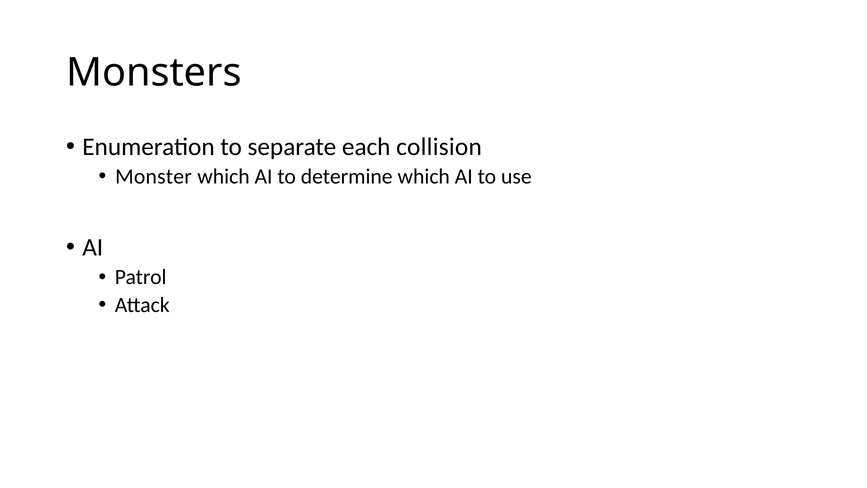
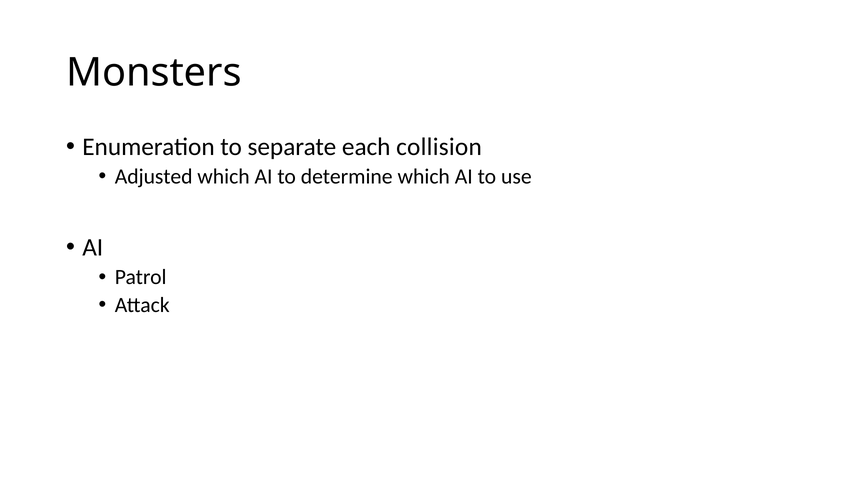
Monster: Monster -> Adjusted
